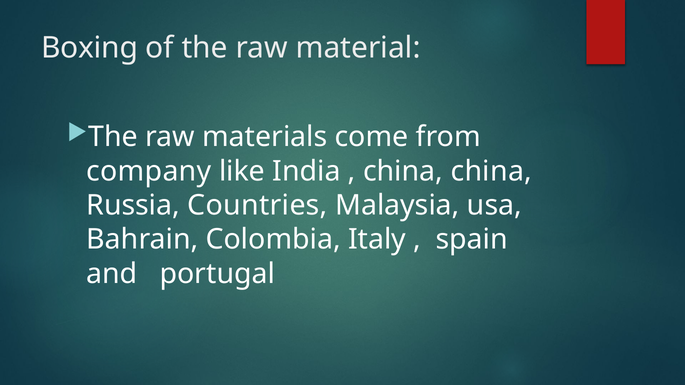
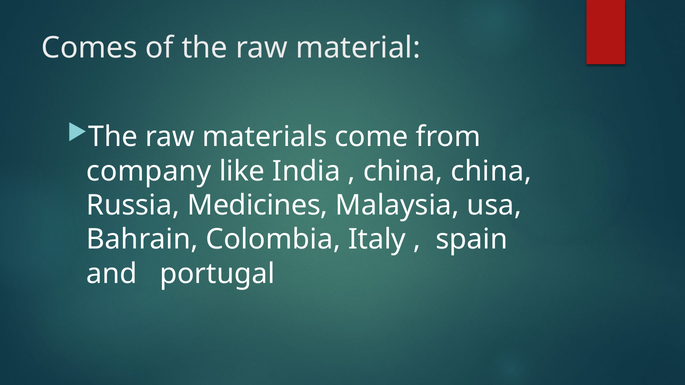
Boxing: Boxing -> Comes
Countries: Countries -> Medicines
